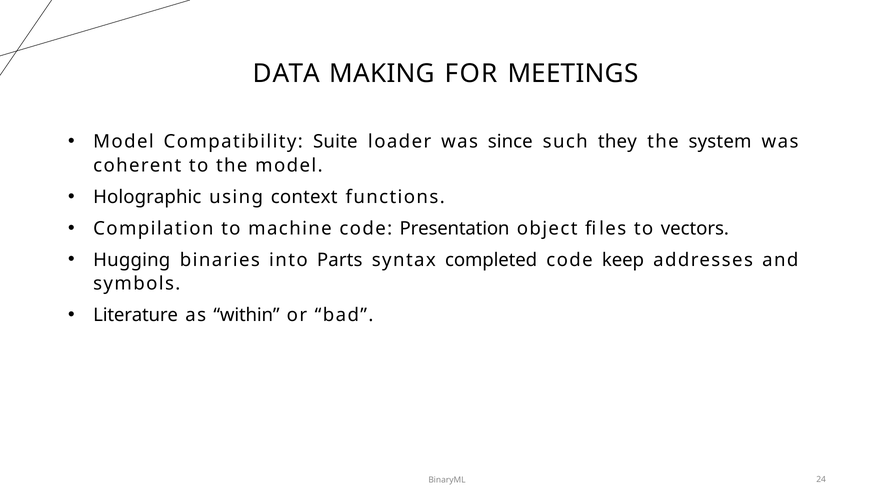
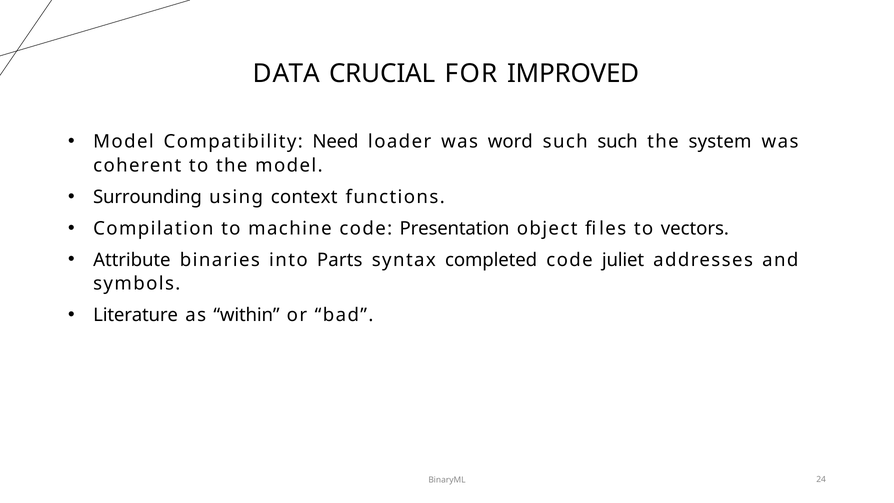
MAKING: MAKING -> CRUCIAL
MEETINGS: MEETINGS -> IMPROVED
Suite: Suite -> Need
since: since -> word
such they: they -> such
Holographic: Holographic -> Surrounding
Hugging: Hugging -> Attribute
keep: keep -> juliet
